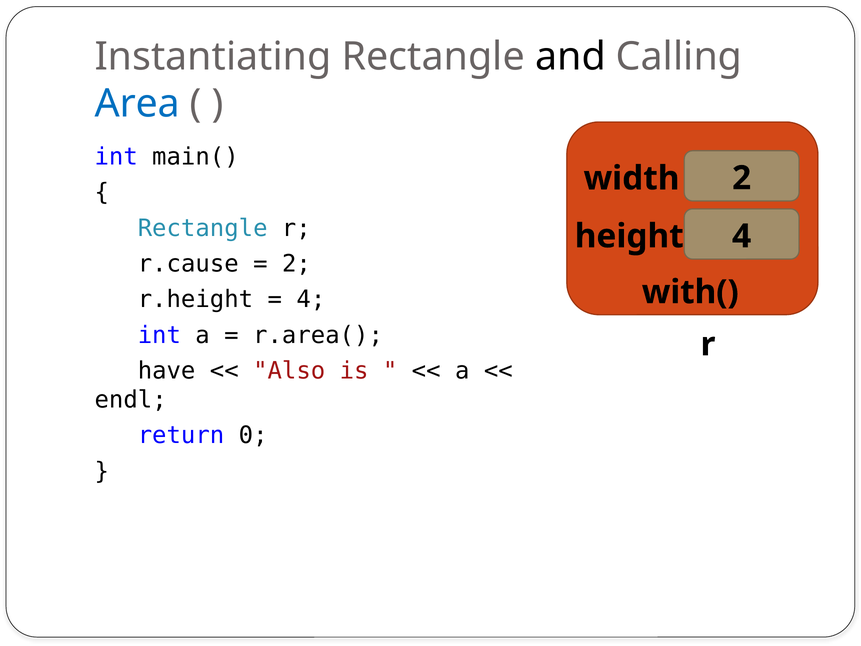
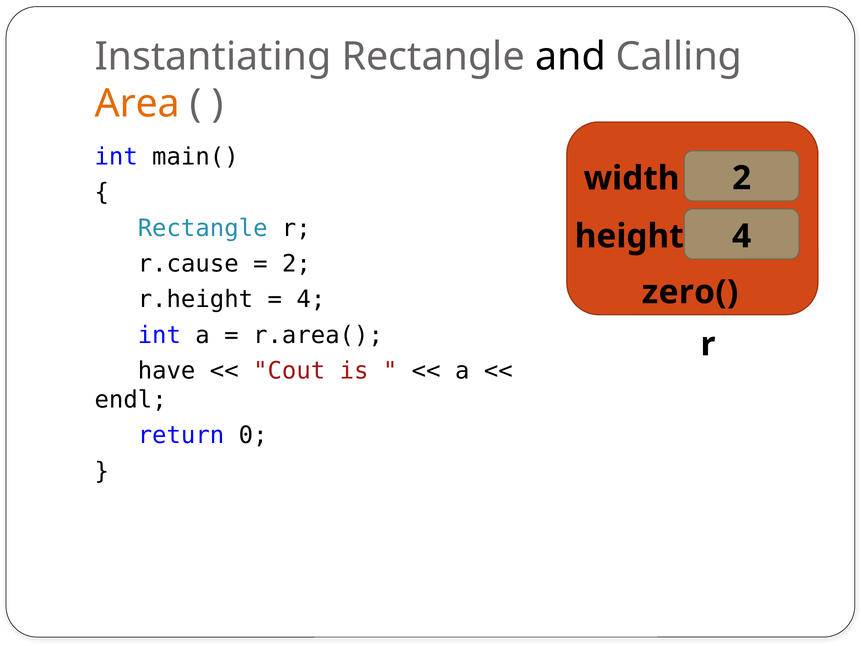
Area colour: blue -> orange
with(: with( -> zero(
Also: Also -> Cout
